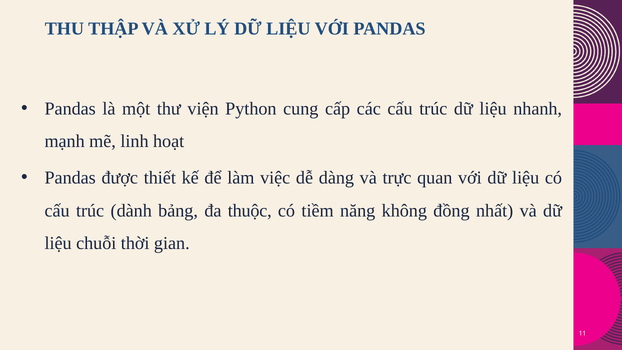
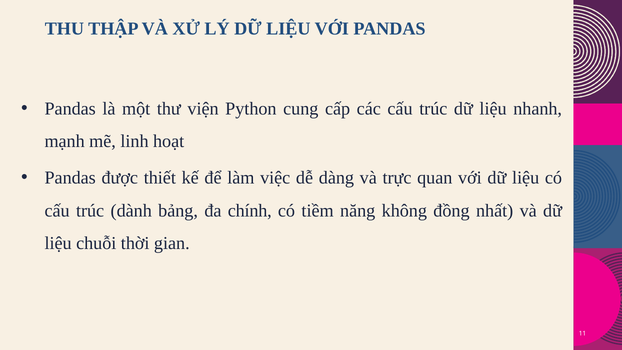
thuộc: thuộc -> chính
